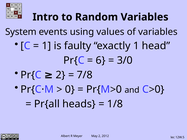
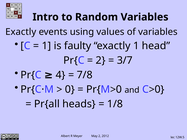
System at (21, 32): System -> Exactly
6 at (101, 60): 6 -> 2
3/0: 3/0 -> 3/7
2 at (61, 75): 2 -> 4
